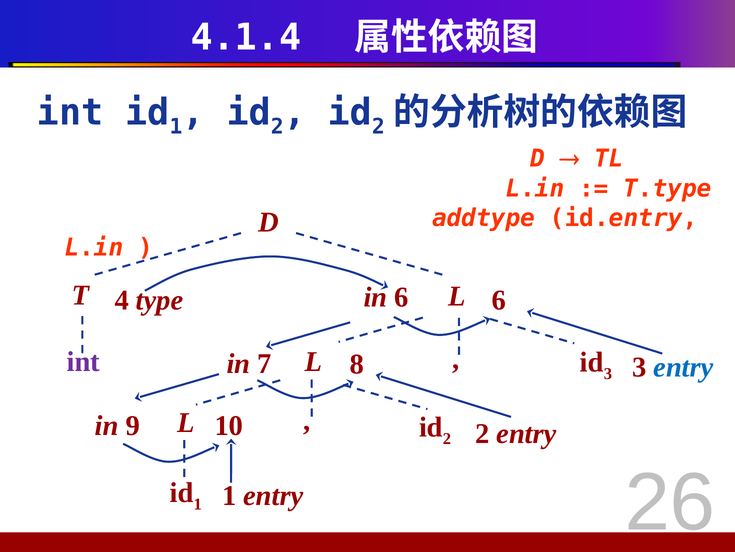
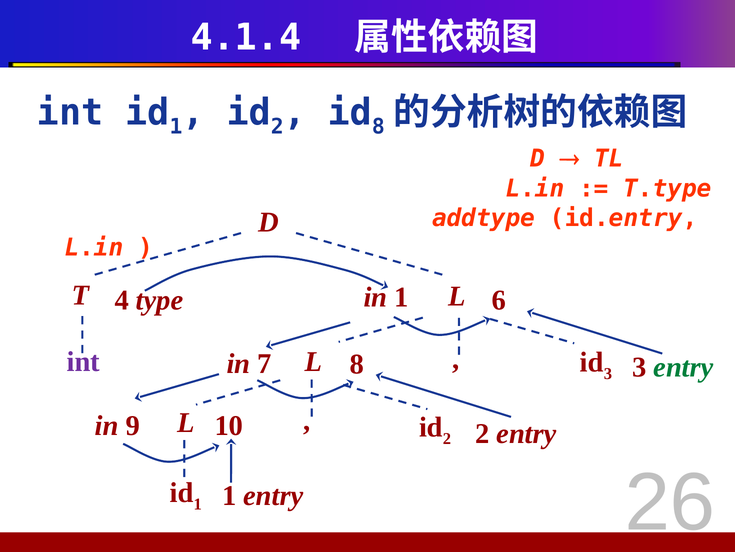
2 at (378, 127): 2 -> 8
in 6: 6 -> 1
entry at (683, 367) colour: blue -> green
